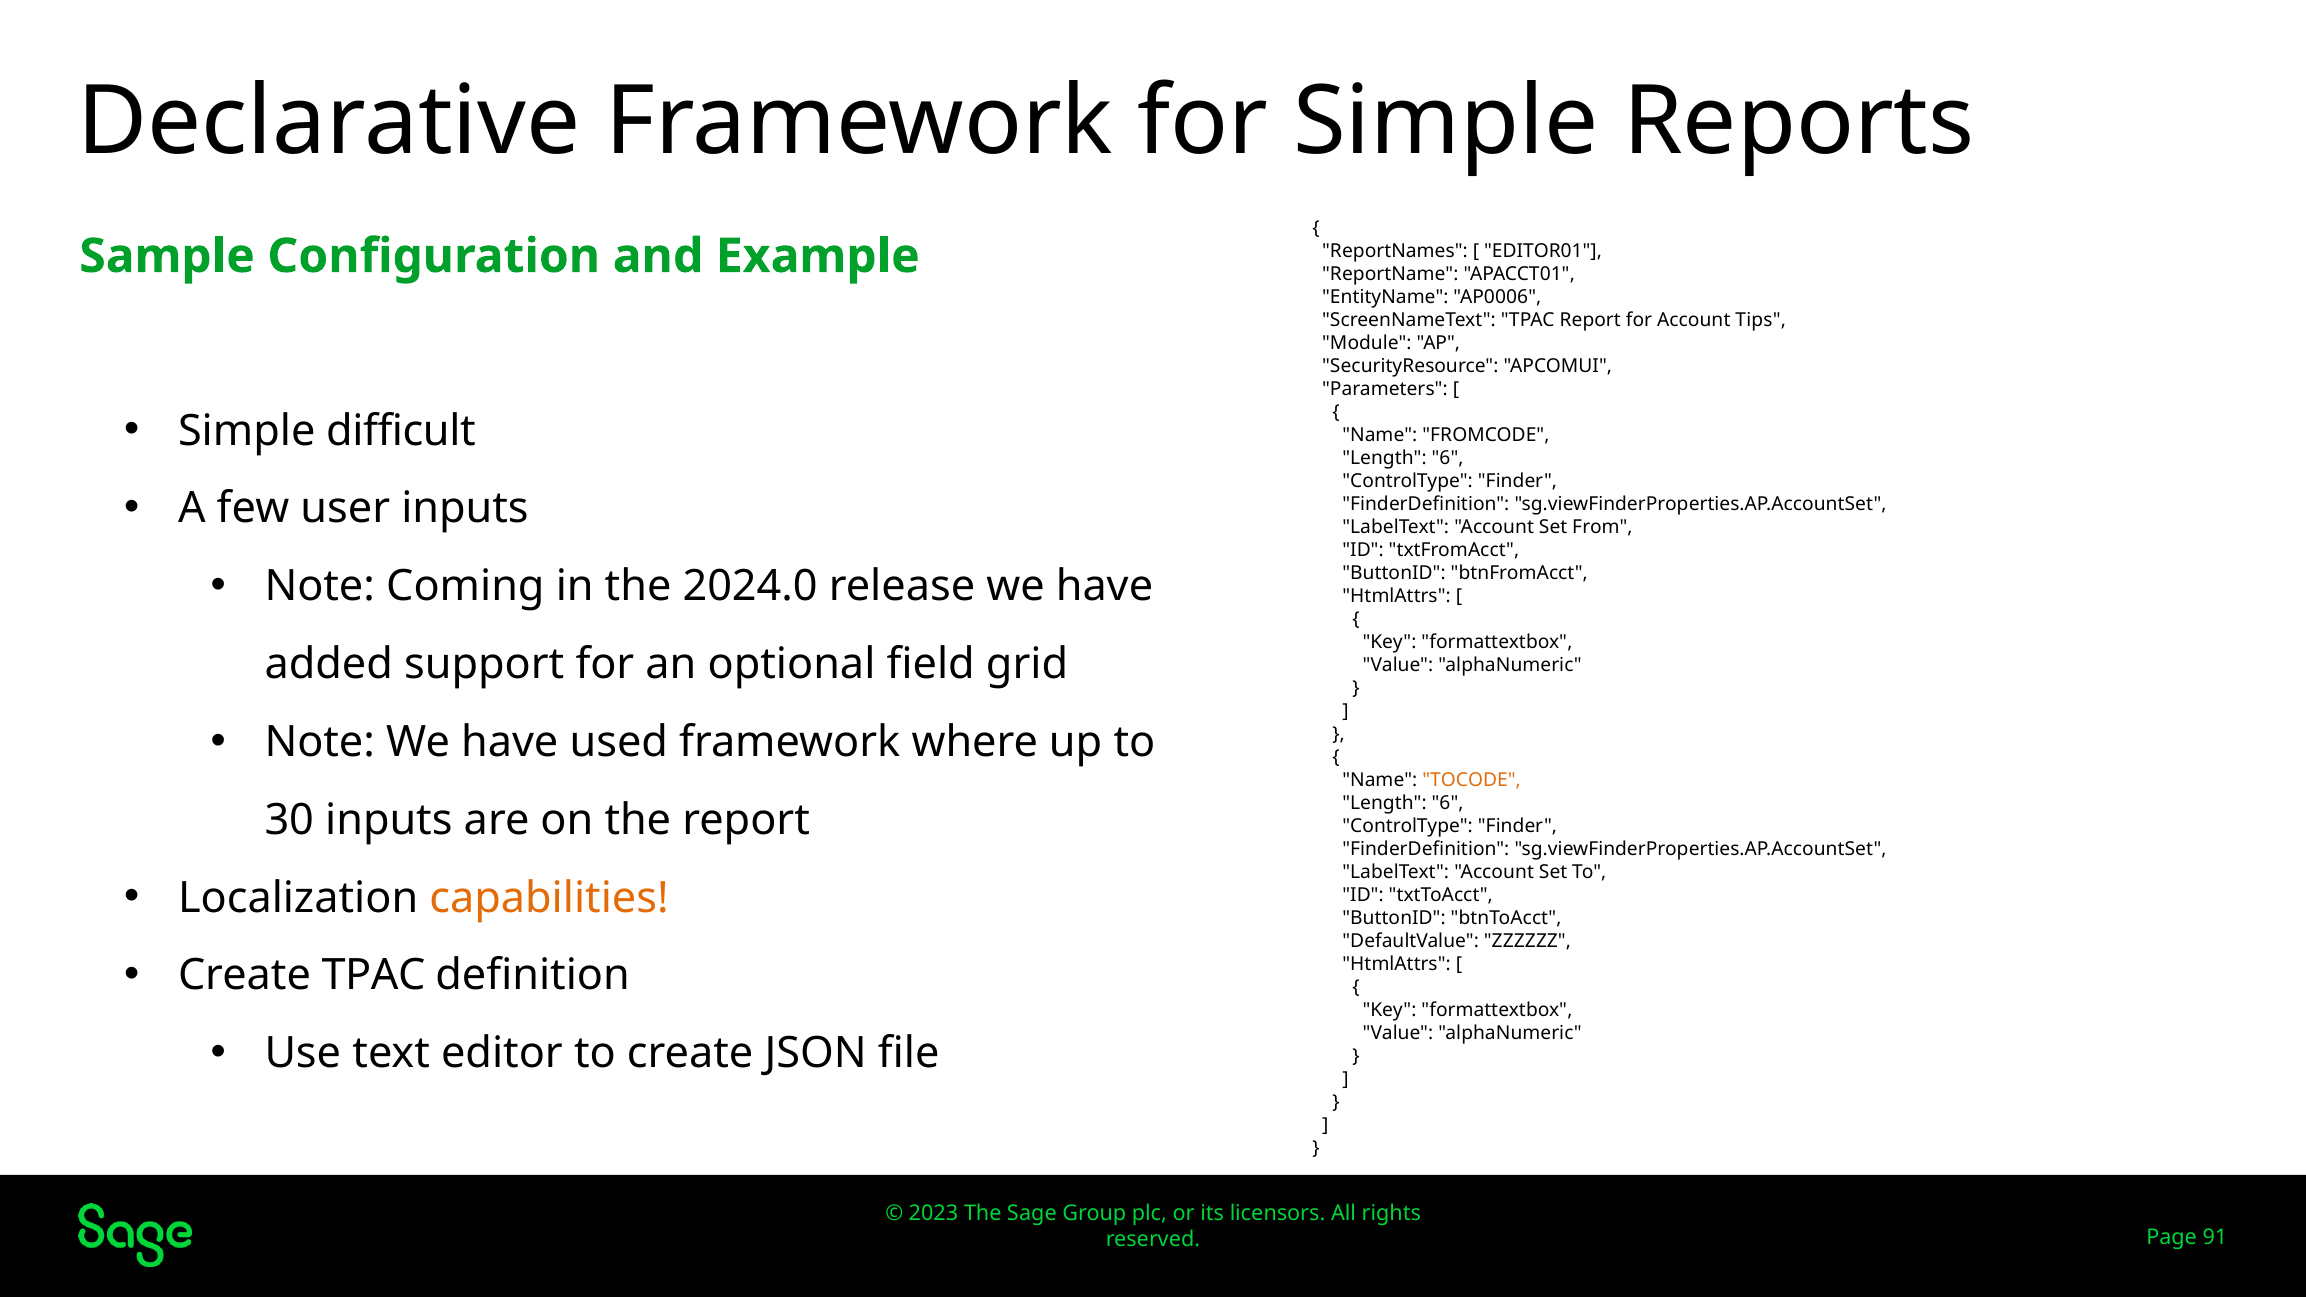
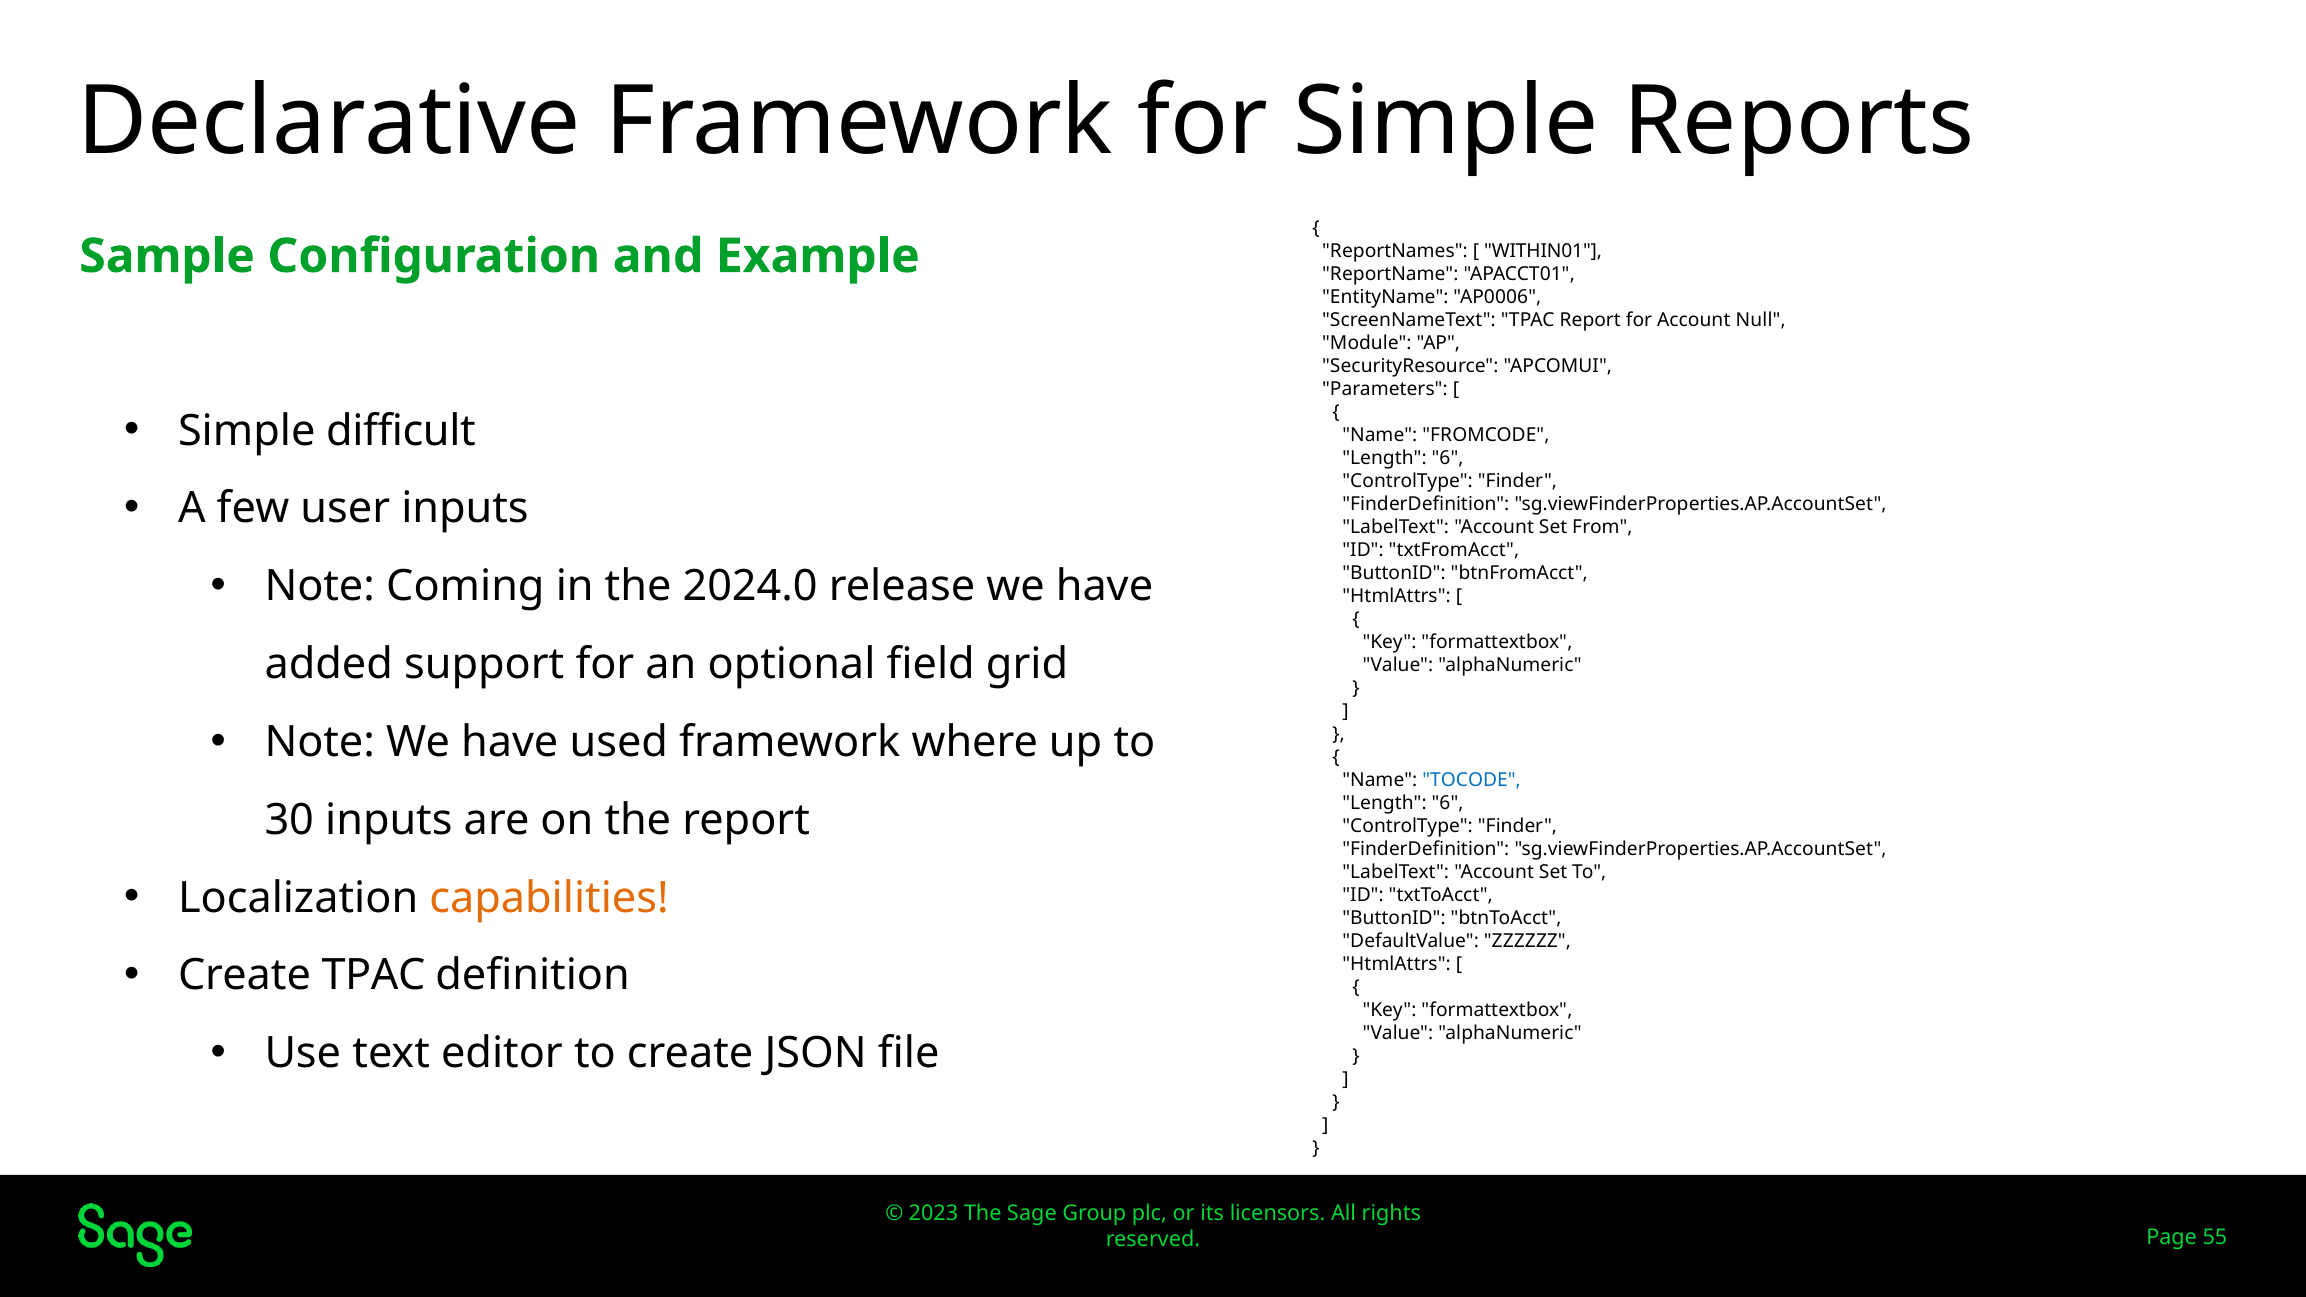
EDITOR01: EDITOR01 -> WITHIN01
Tips: Tips -> Null
TOCODE colour: orange -> blue
91: 91 -> 55
